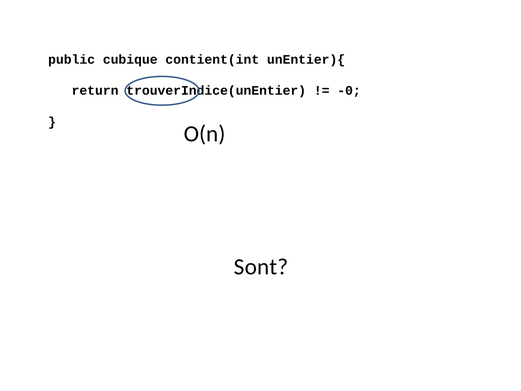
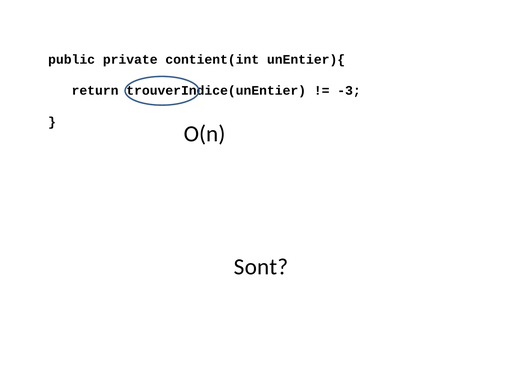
cubique: cubique -> private
-0: -0 -> -3
